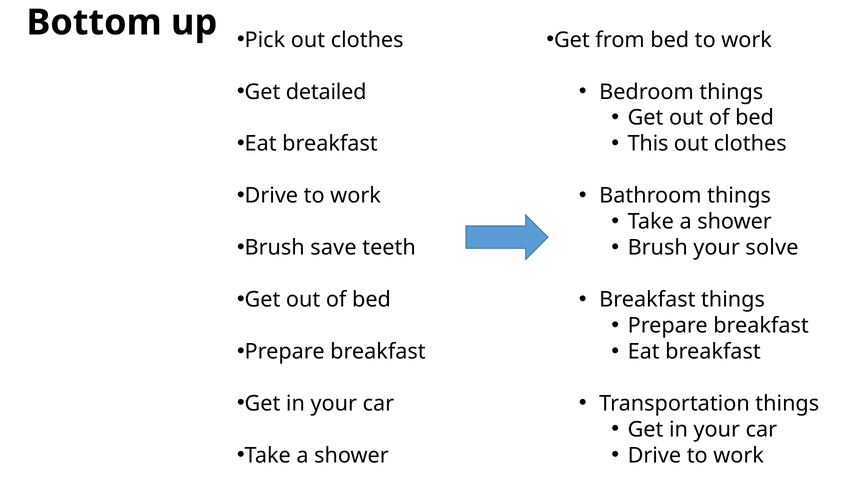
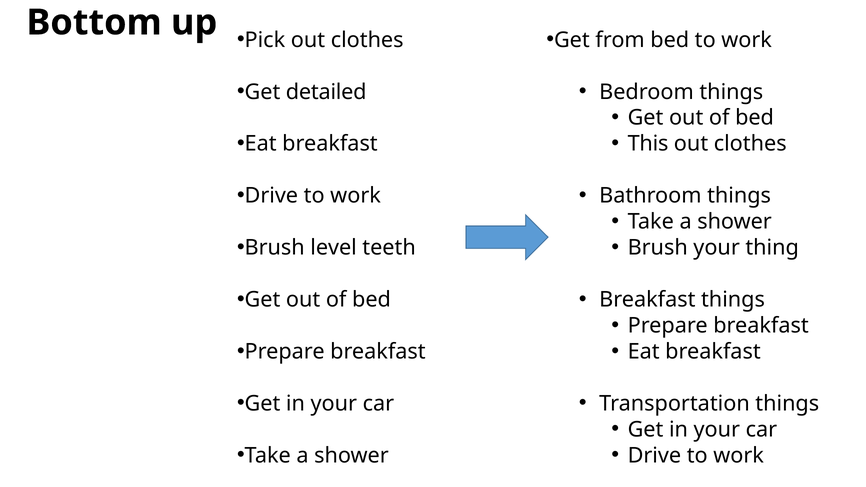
save: save -> level
solve: solve -> thing
